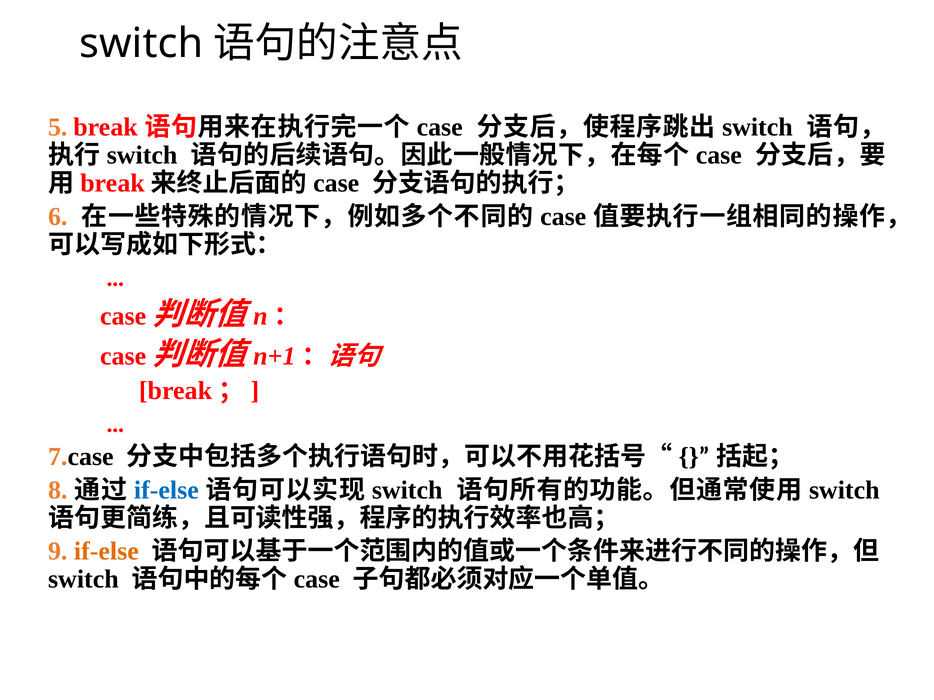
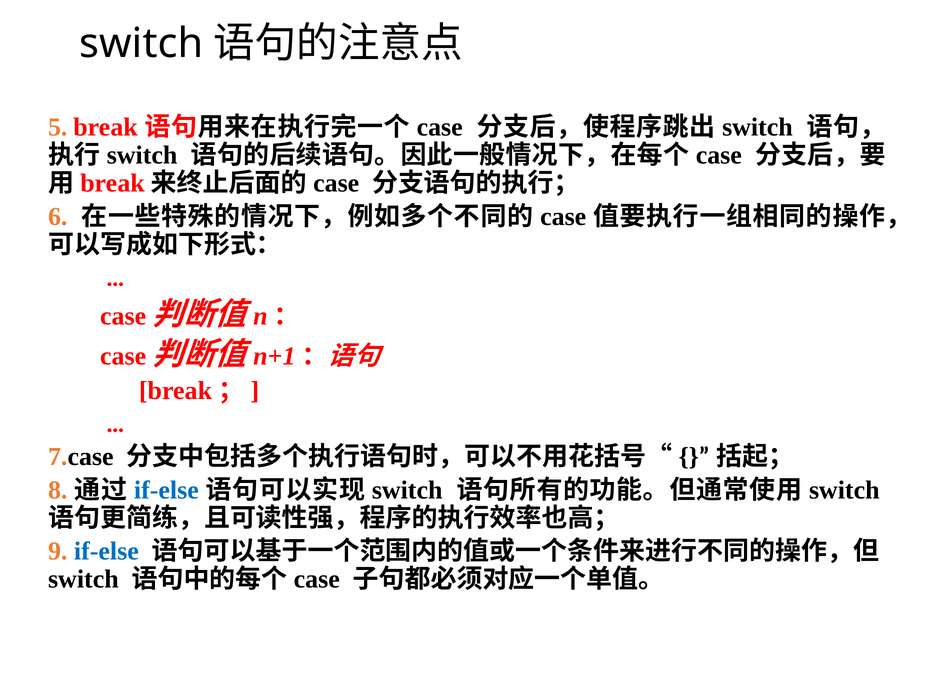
if-else at (106, 552) colour: orange -> blue
